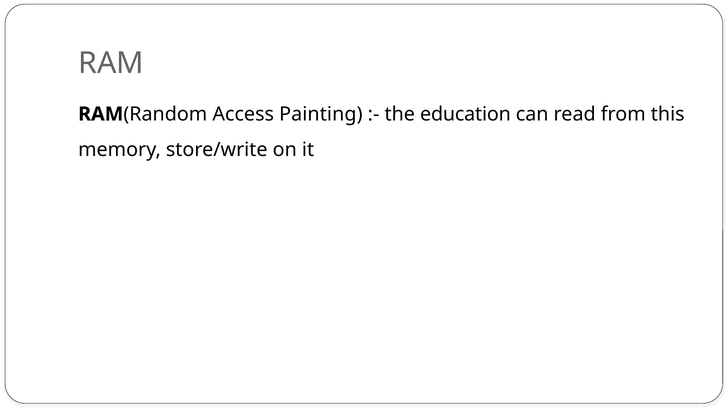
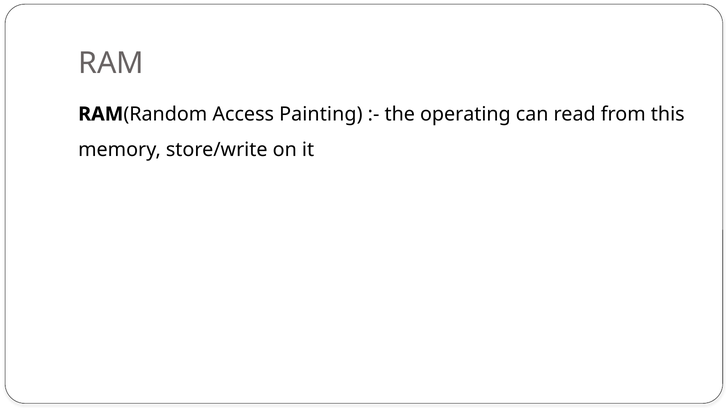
education: education -> operating
